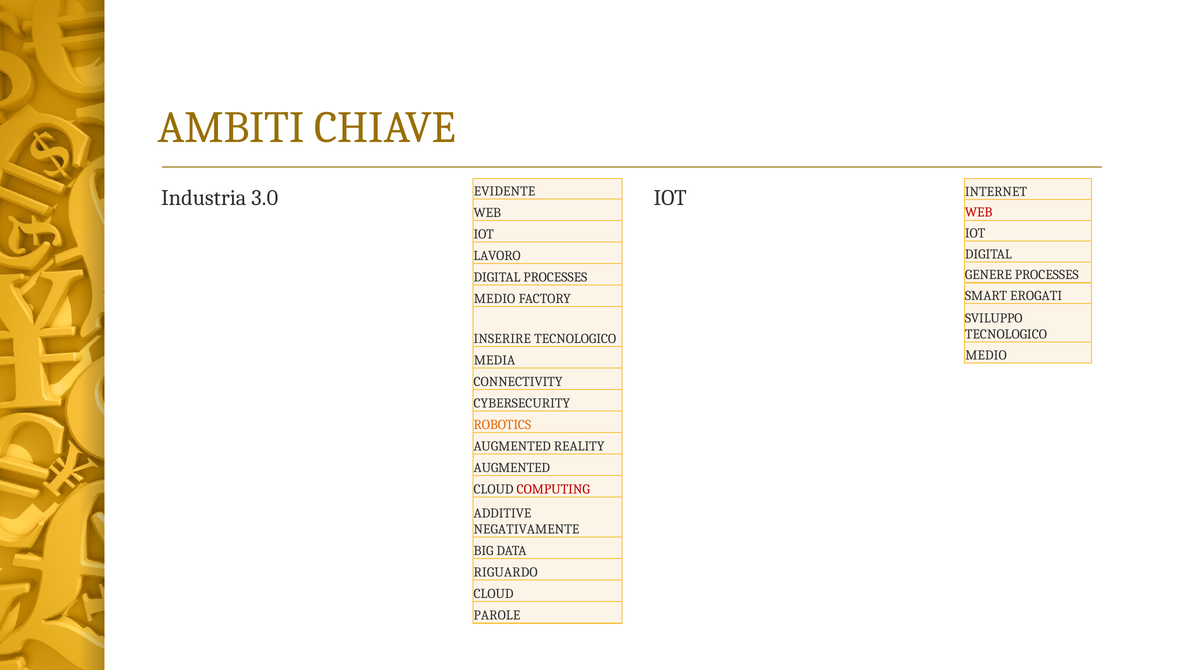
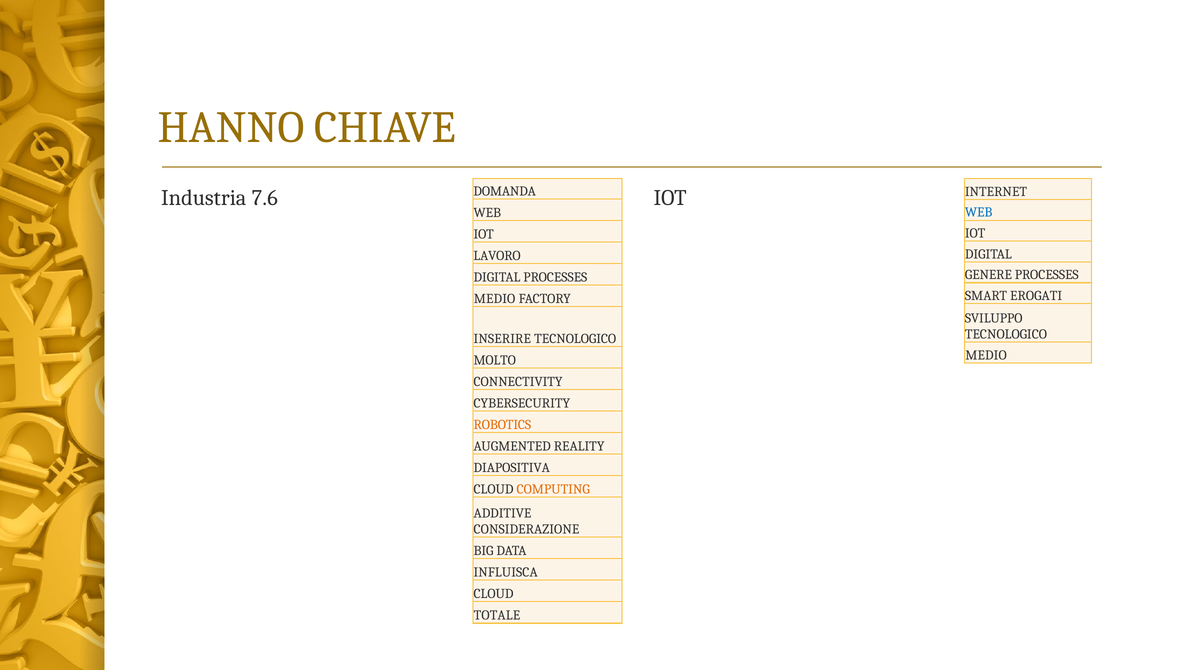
AMBITI: AMBITI -> HANNO
EVIDENTE: EVIDENTE -> DOMANDA
3.0: 3.0 -> 7.6
WEB at (979, 212) colour: red -> blue
MEDIA: MEDIA -> MOLTO
AUGMENTED at (512, 468): AUGMENTED -> DIAPOSITIVA
COMPUTING colour: red -> orange
NEGATIVAMENTE: NEGATIVAMENTE -> CONSIDERAZIONE
RIGUARDO: RIGUARDO -> INFLUISCA
PAROLE: PAROLE -> TOTALE
